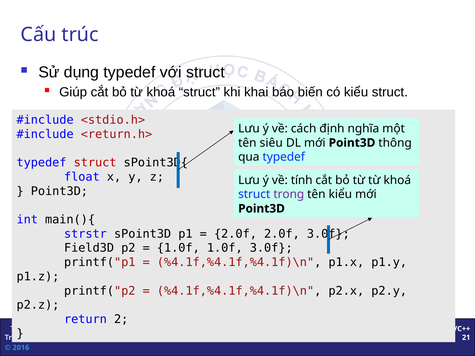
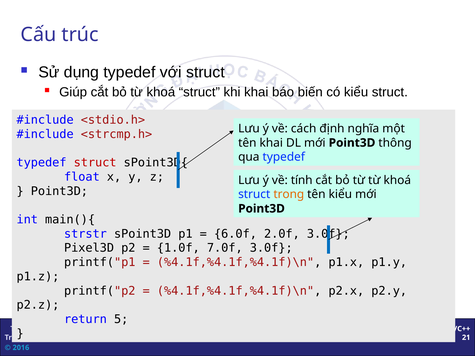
<return.h>: <return.h> -> <strcmp.h>
tên siêu: siêu -> khai
trong colour: purple -> orange
2.0f at (235, 234): 2.0f -> 6.0f
Field3D: Field3D -> Pixel3D
1.0f 1.0f: 1.0f -> 7.0f
2: 2 -> 5
